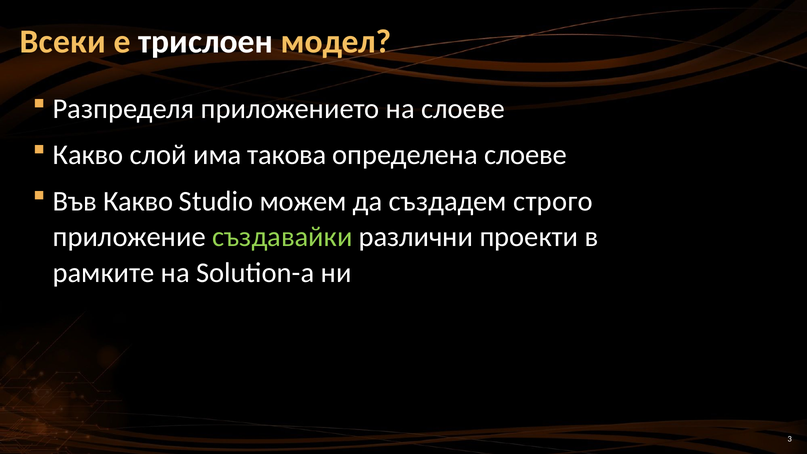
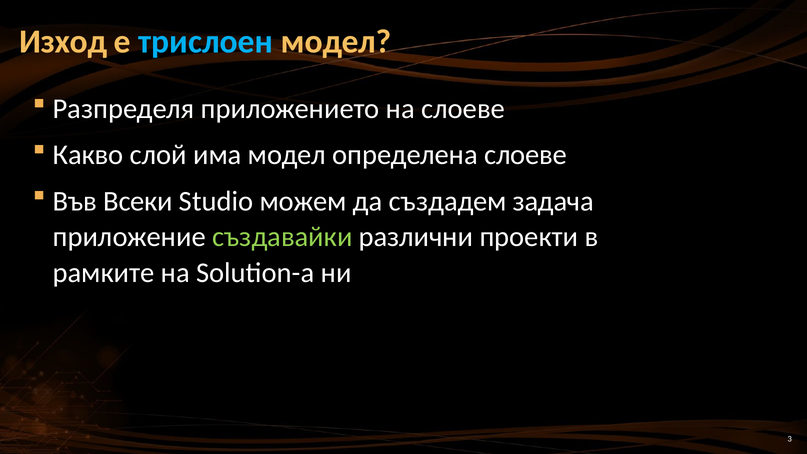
Всеки: Всеки -> Изход
трислоен colour: white -> light blue
има такова: такова -> модел
Във Какво: Какво -> Всеки
строго: строго -> задача
